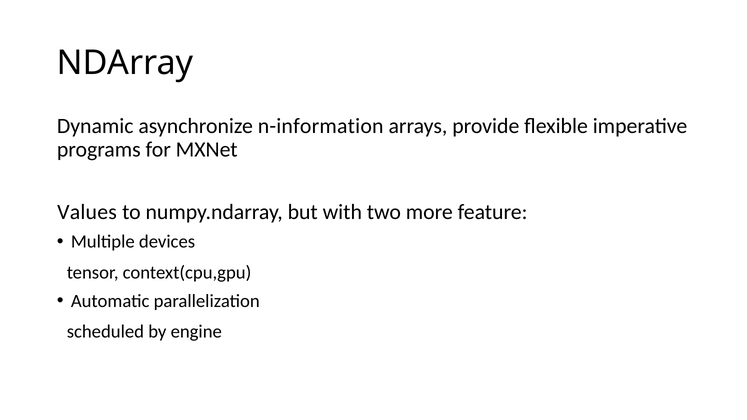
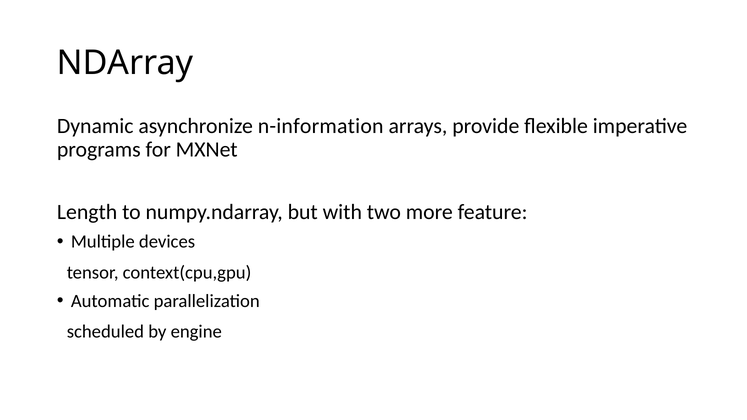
Values: Values -> Length
